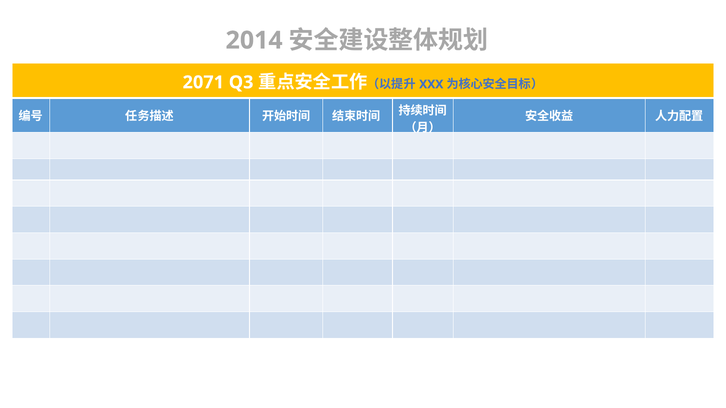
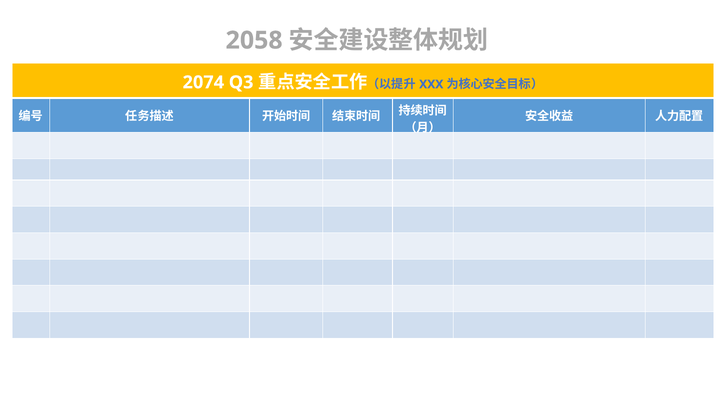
2014: 2014 -> 2058
2071: 2071 -> 2074
